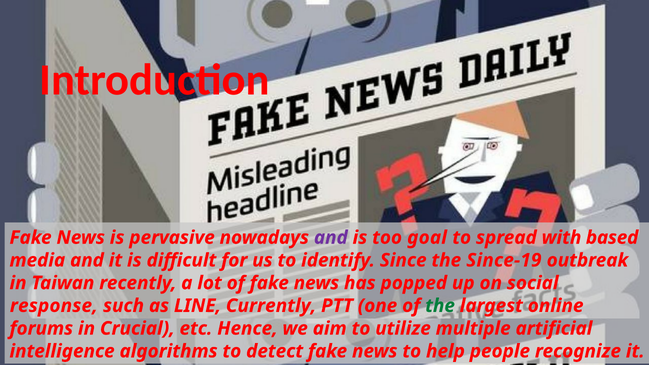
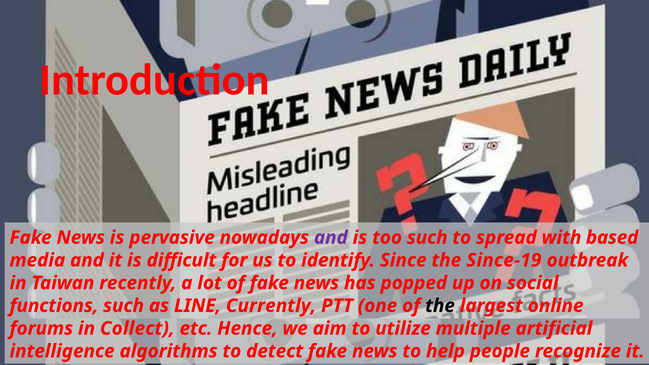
too goal: goal -> such
response: response -> functions
the at (440, 306) colour: green -> black
Crucial: Crucial -> Collect
